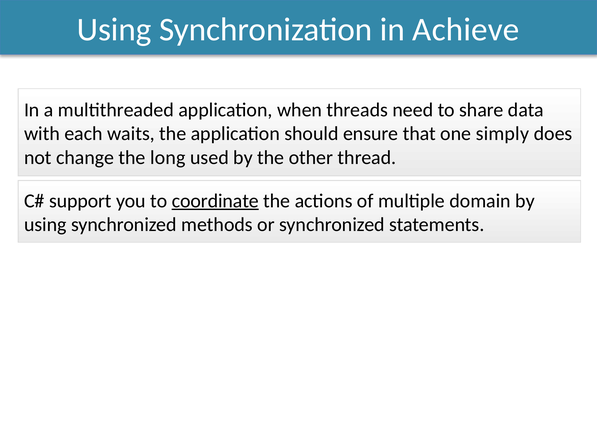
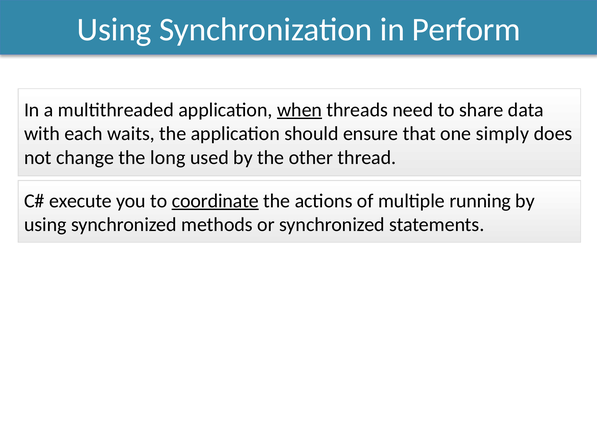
Achieve: Achieve -> Perform
when underline: none -> present
support: support -> execute
domain: domain -> running
